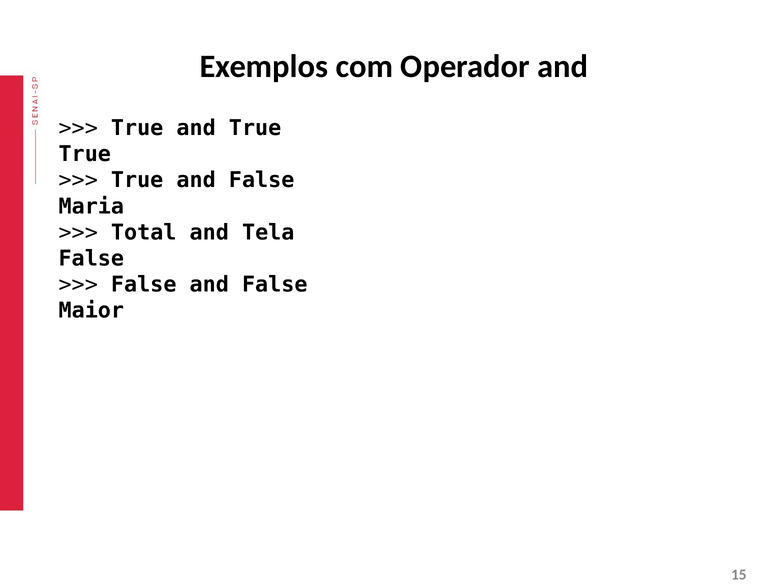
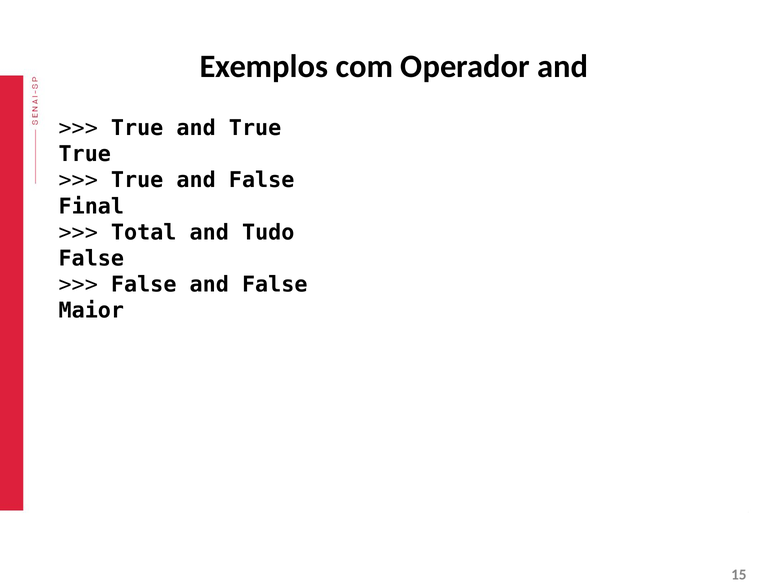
Maria: Maria -> Final
Tela: Tela -> Tudo
